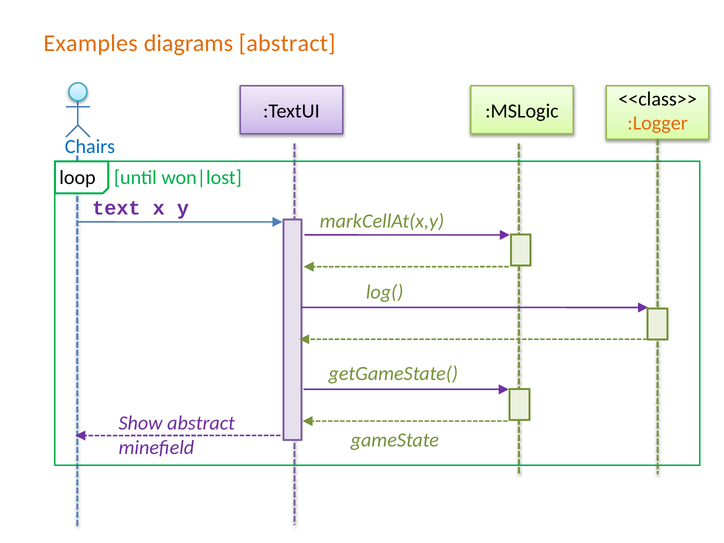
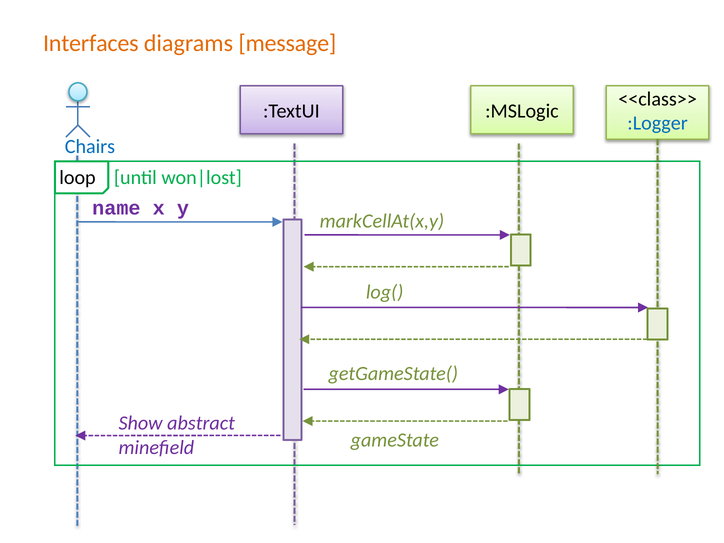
Examples: Examples -> Interfaces
diagrams abstract: abstract -> message
:Logger colour: orange -> blue
text: text -> name
